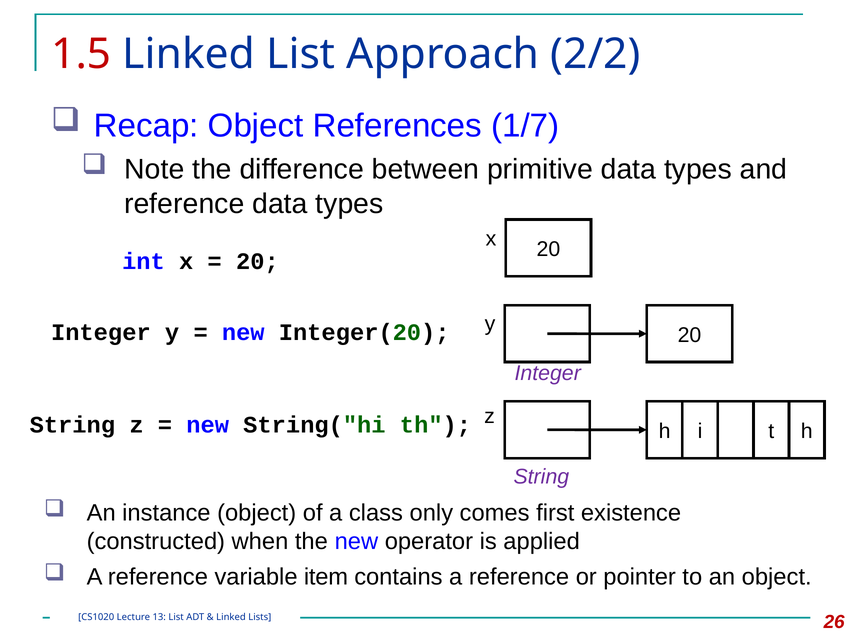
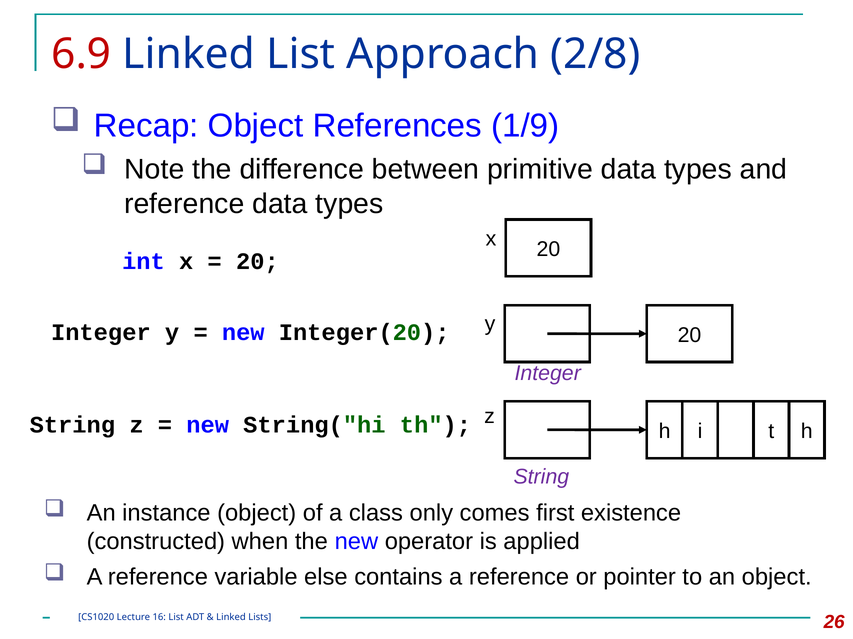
1.5: 1.5 -> 6.9
2/2: 2/2 -> 2/8
1/7: 1/7 -> 1/9
item: item -> else
13: 13 -> 16
